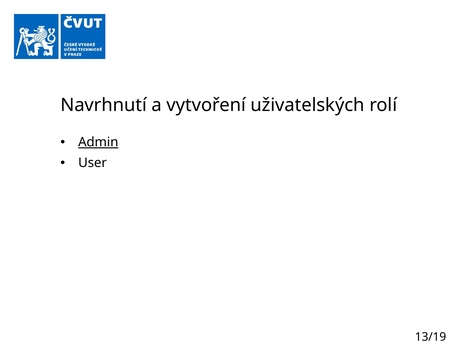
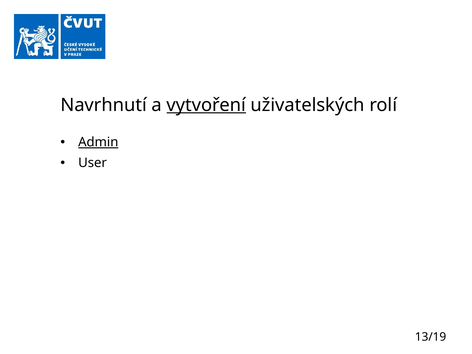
vytvoření underline: none -> present
